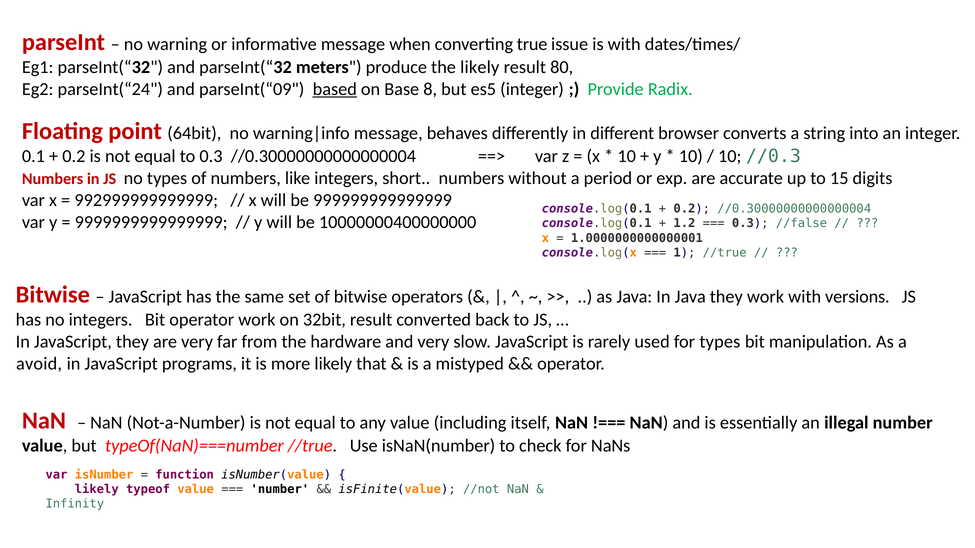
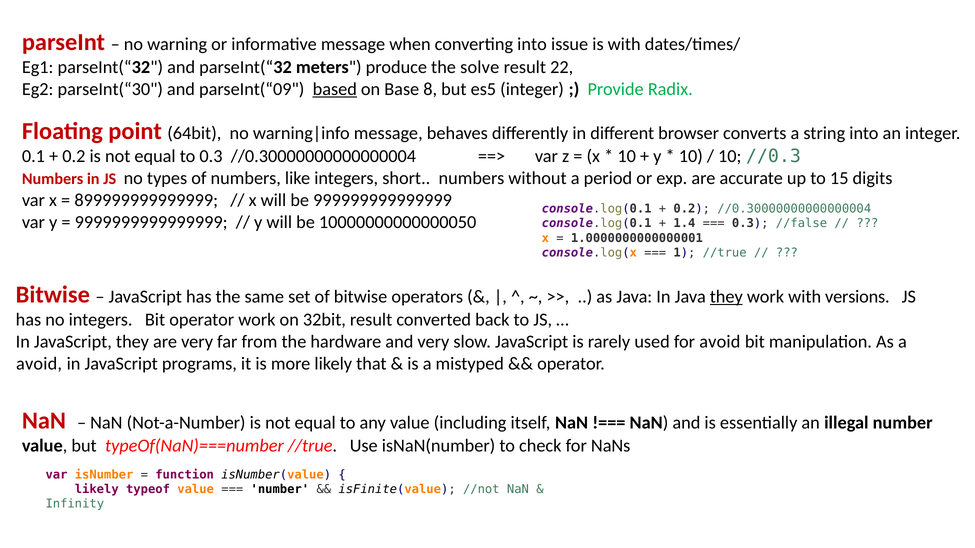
converting true: true -> into
the likely: likely -> solve
80: 80 -> 22
parseInt(“24: parseInt(“24 -> parseInt(“30
992999999999999: 992999999999999 -> 899999999999999
10000000400000000: 10000000400000000 -> 10000000000000050
1.2: 1.2 -> 1.4
they at (726, 297) underline: none -> present
for types: types -> avoid
